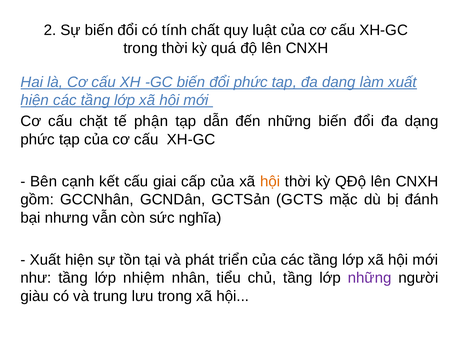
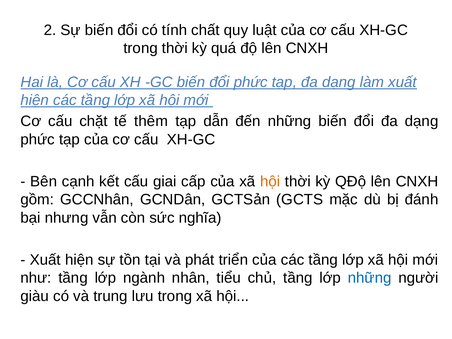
phận: phận -> thêm
nhiệm: nhiệm -> ngành
những at (370, 278) colour: purple -> blue
